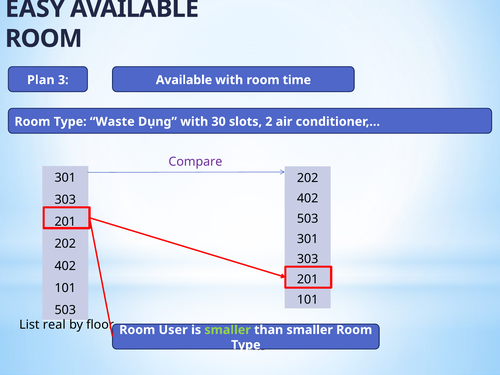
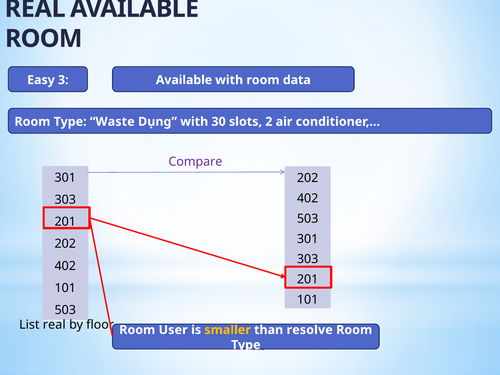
EASY at (35, 9): EASY -> REAL
Plan: Plan -> Easy
time: time -> data
smaller at (228, 330) colour: light green -> yellow
than smaller: smaller -> resolve
